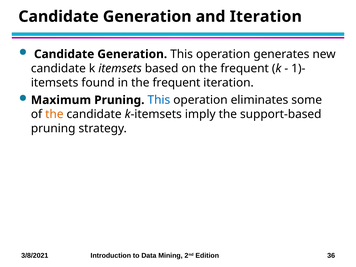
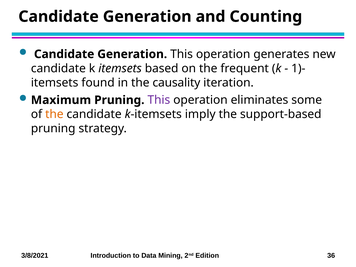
and Iteration: Iteration -> Counting
in the frequent: frequent -> causality
This at (159, 100) colour: blue -> purple
